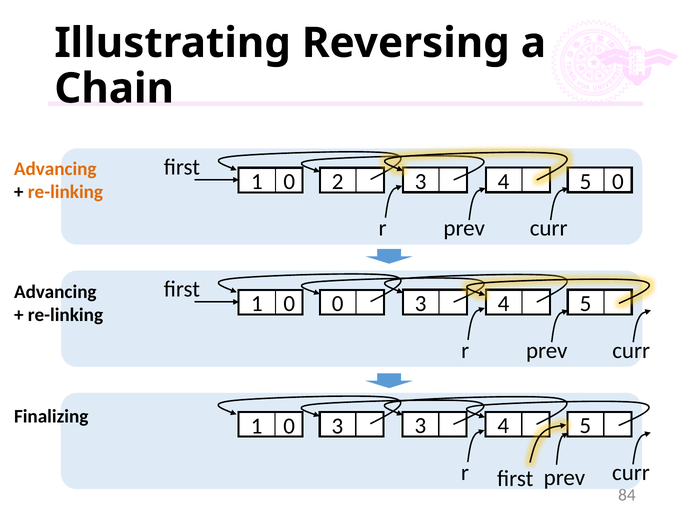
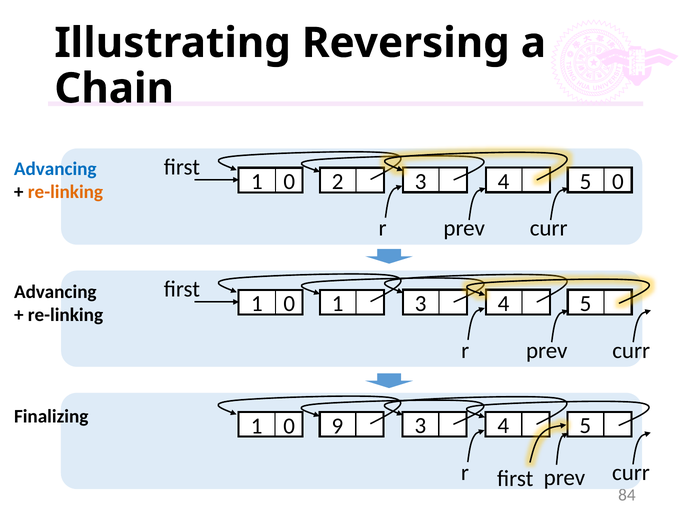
Advancing at (55, 169) colour: orange -> blue
1 0: 0 -> 1
1 3: 3 -> 9
